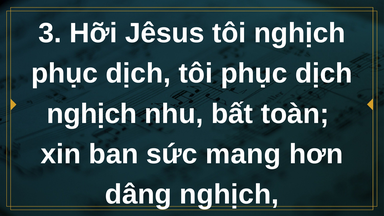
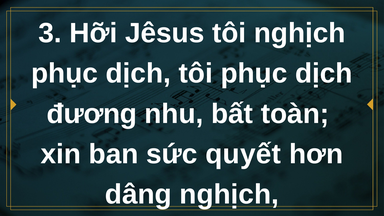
nghịch at (92, 114): nghịch -> đương
mang: mang -> quyết
